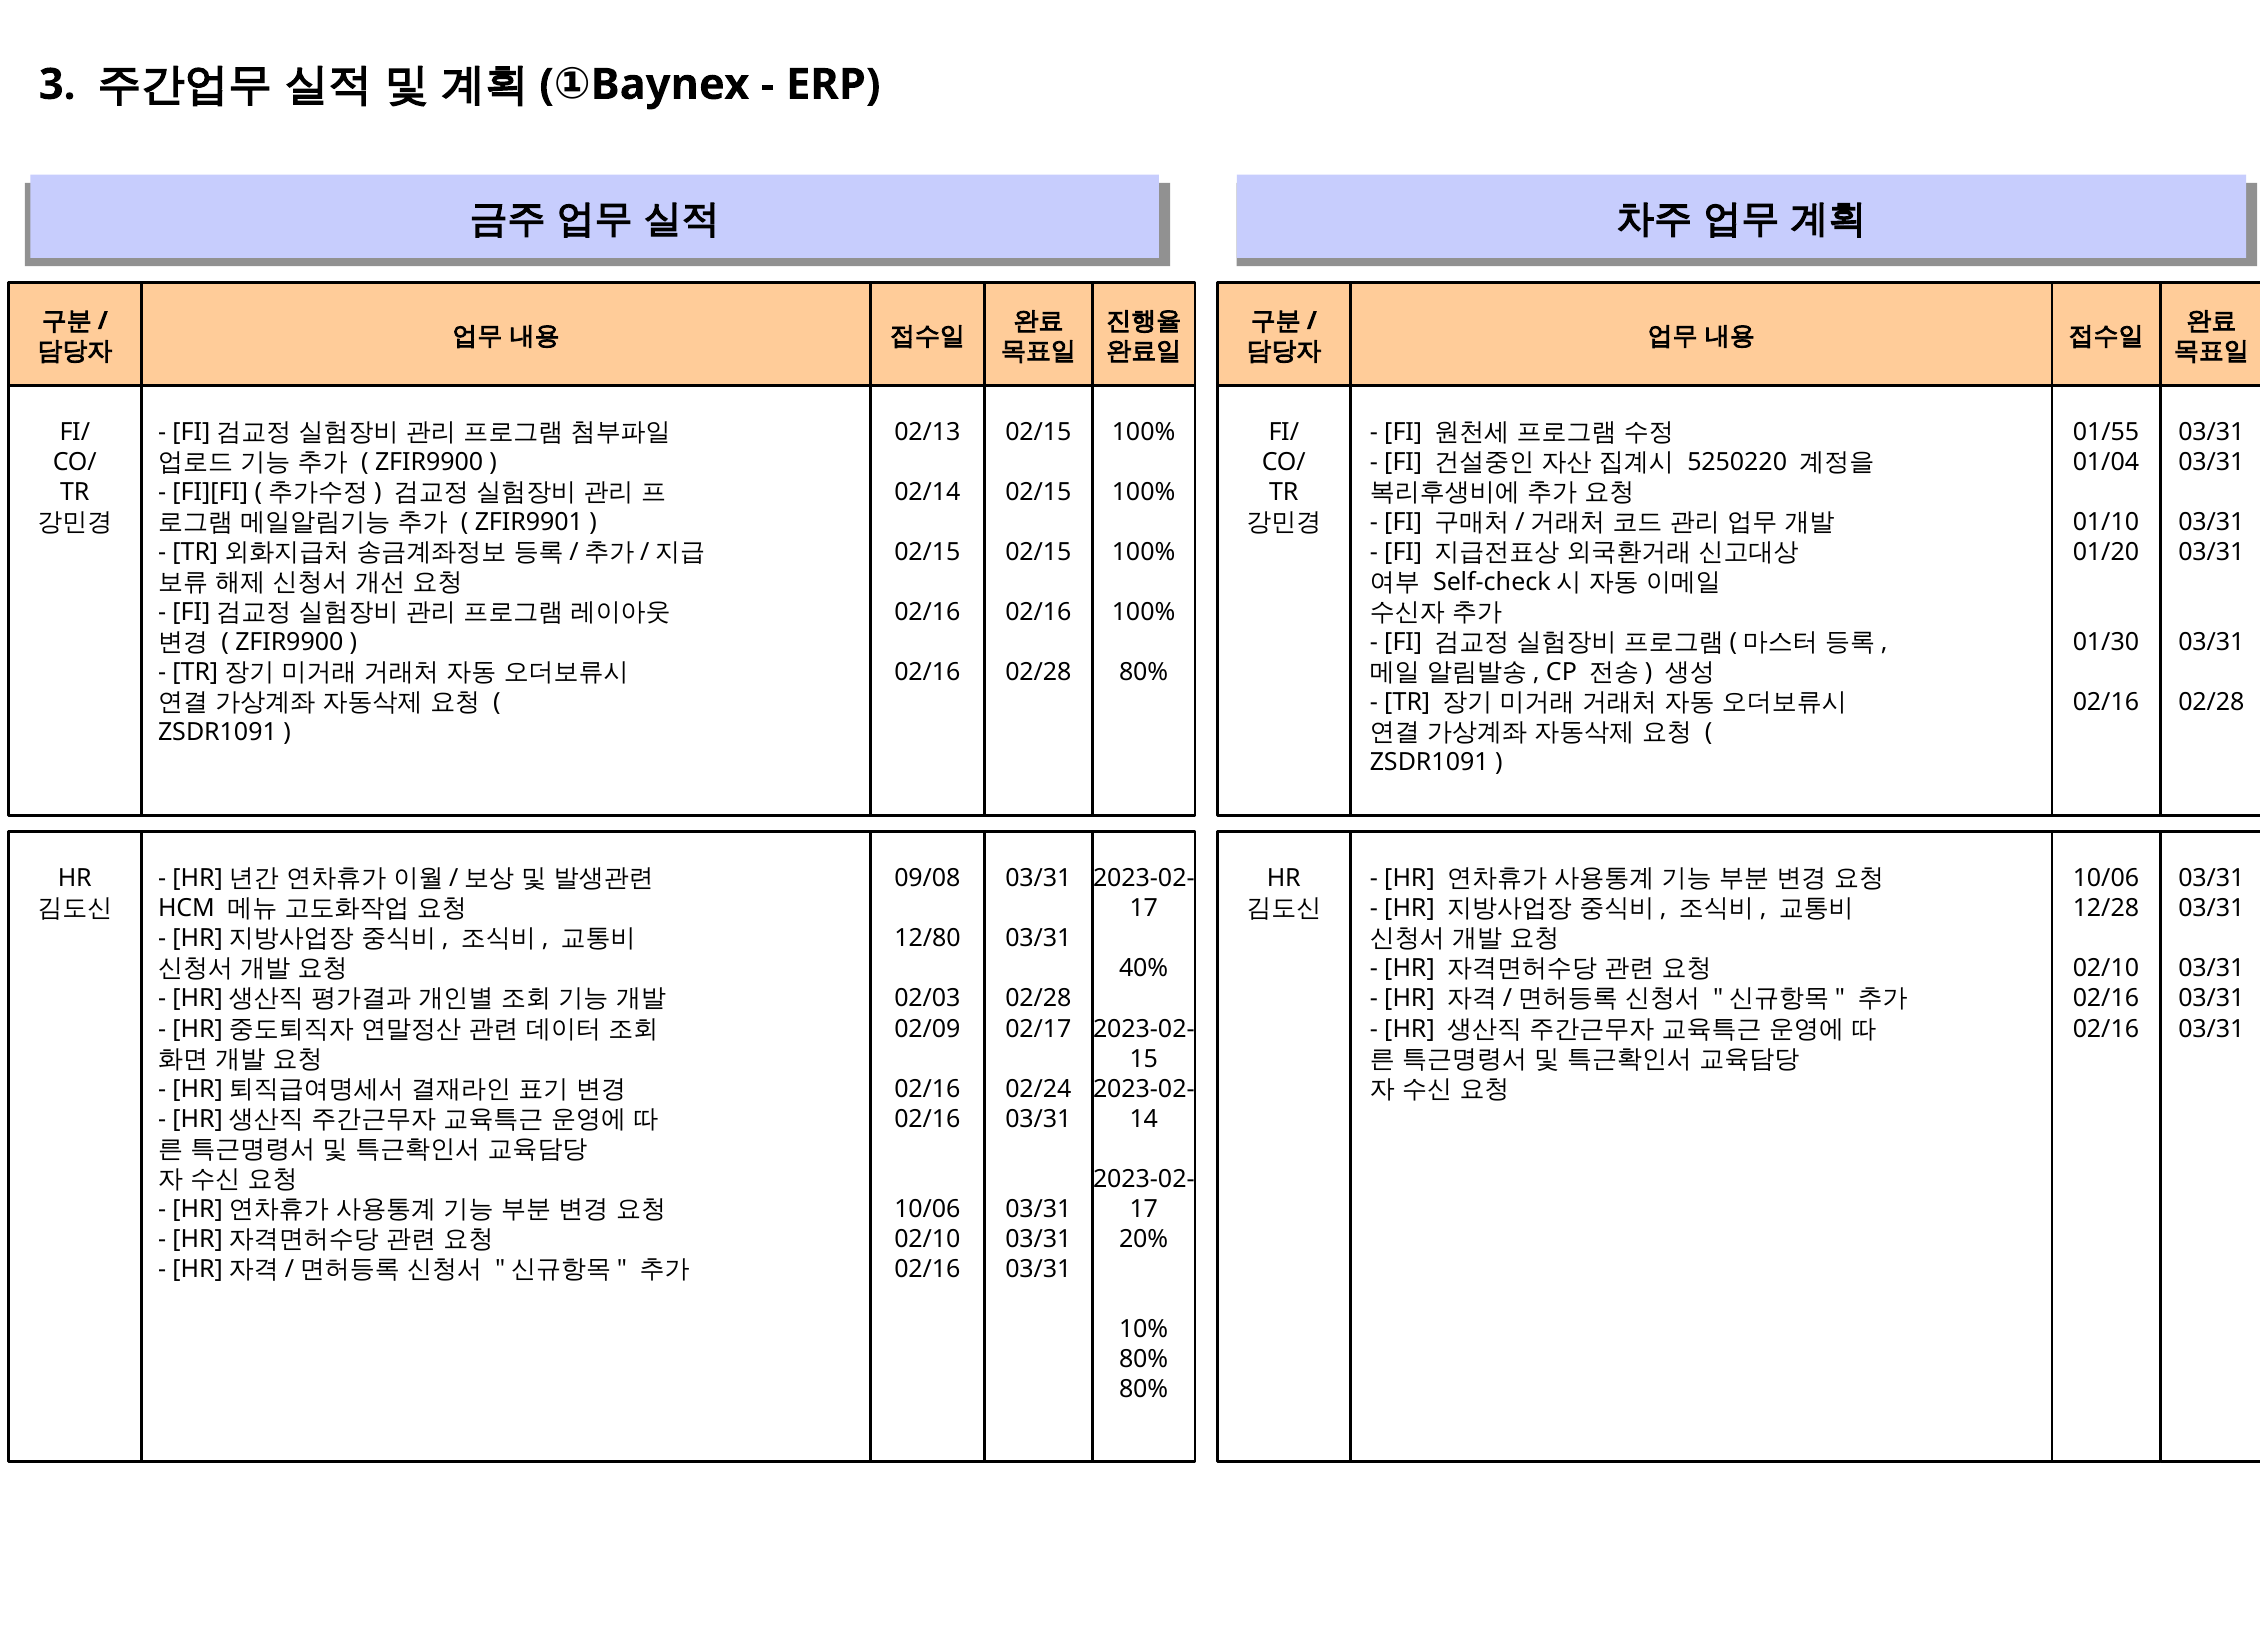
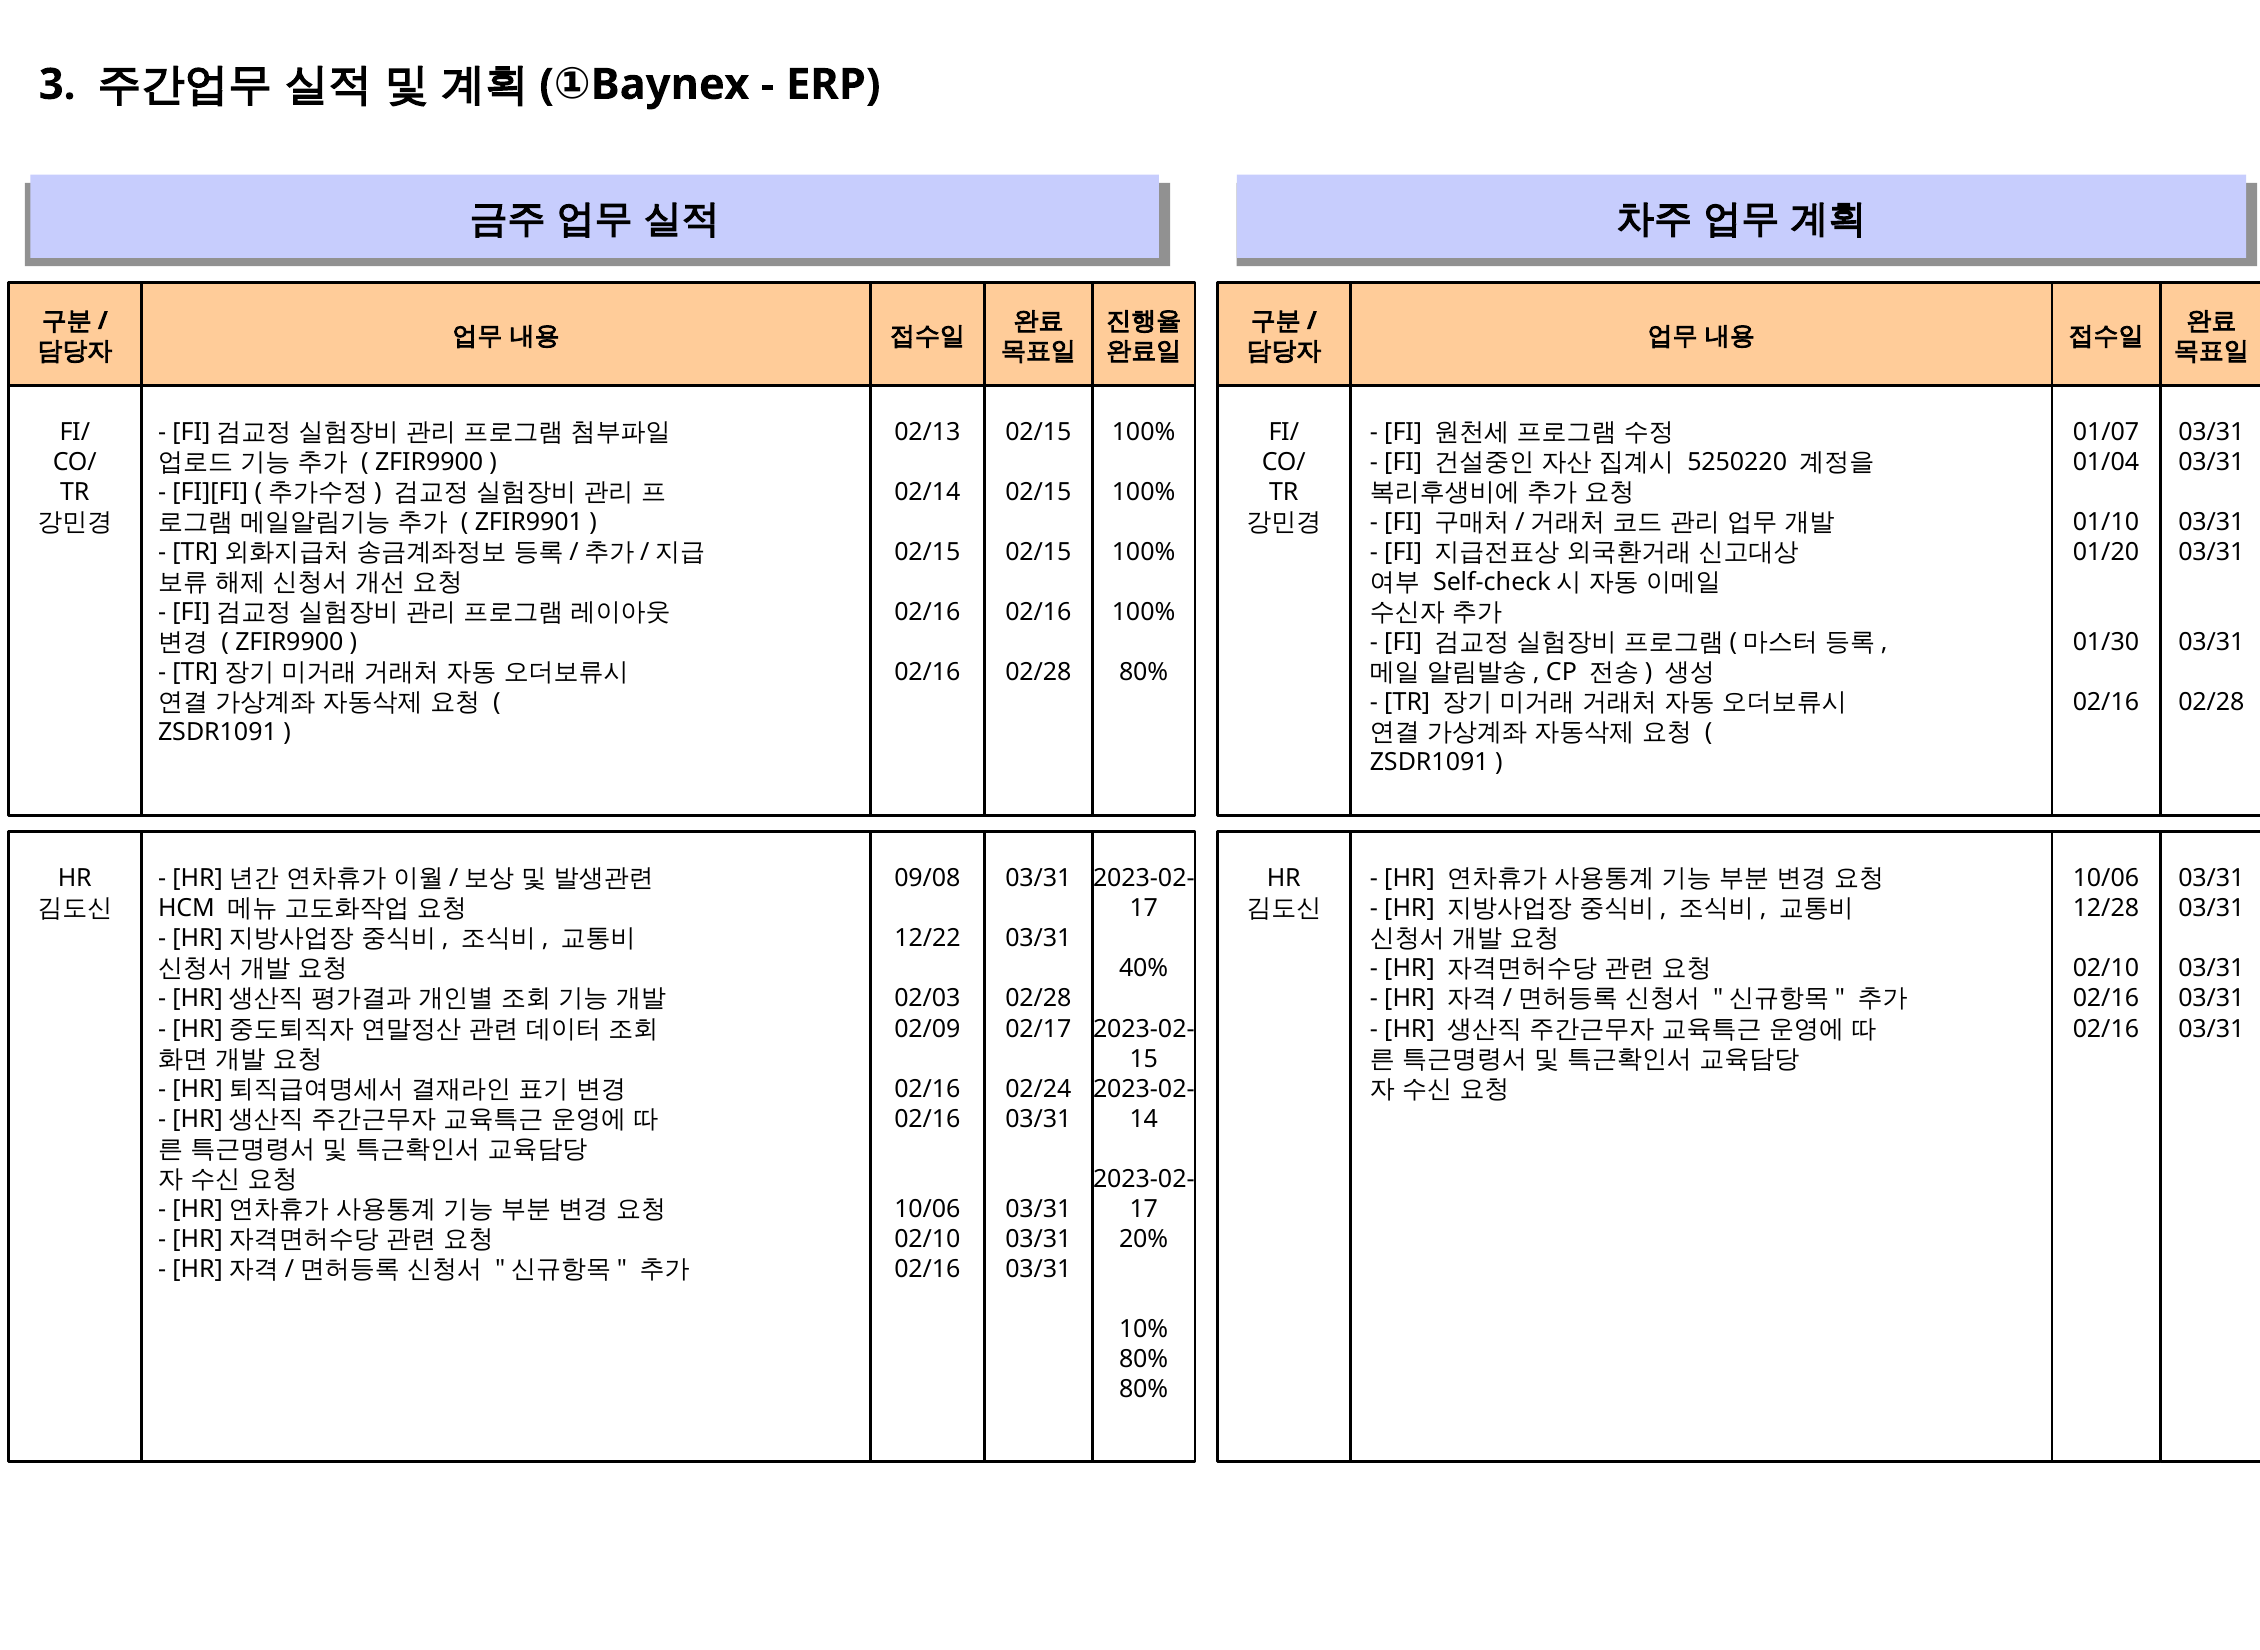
01/55: 01/55 -> 01/07
12/80: 12/80 -> 12/22
